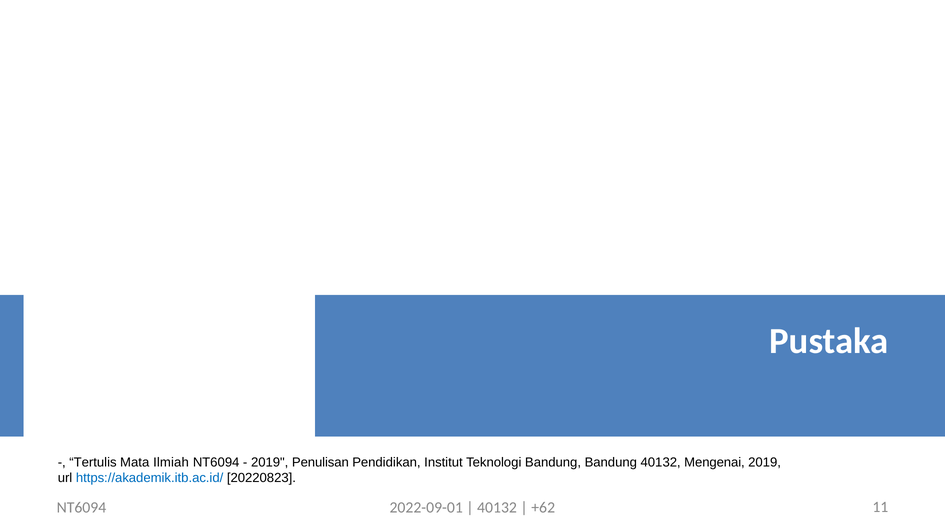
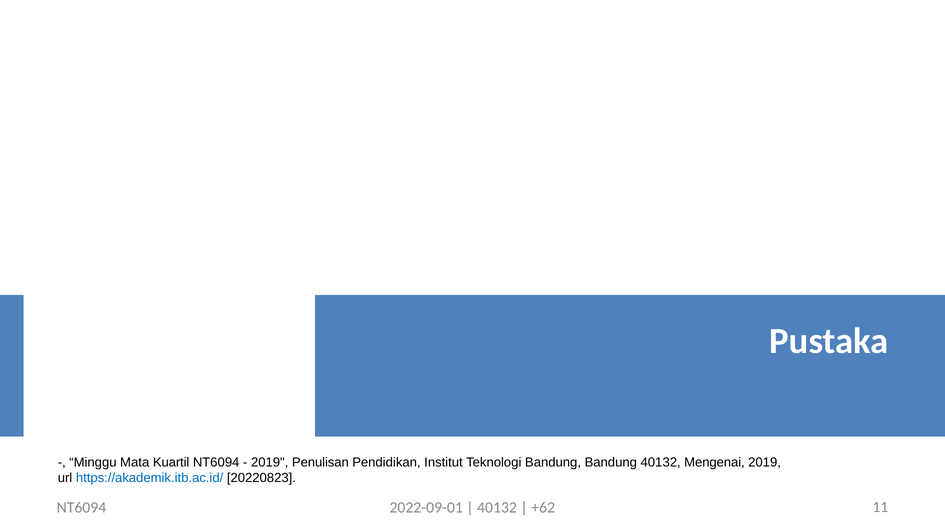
Tertulis: Tertulis -> Minggu
Ilmiah: Ilmiah -> Kuartil
